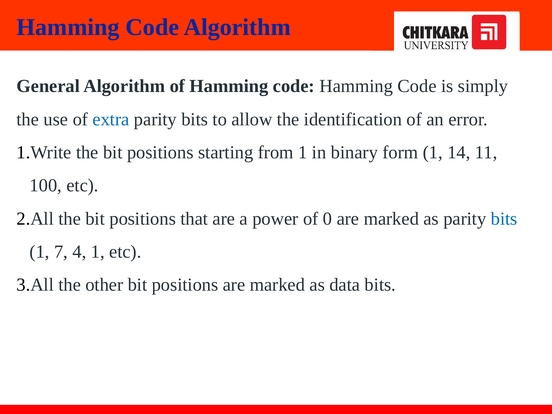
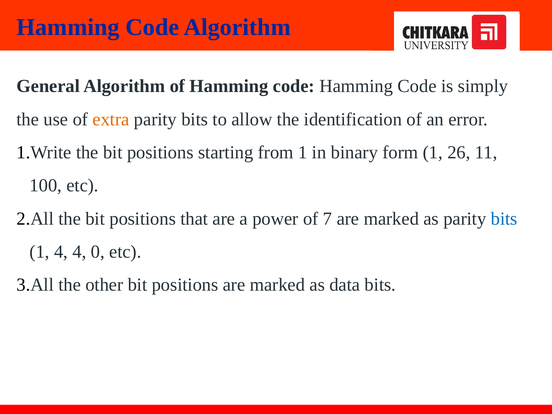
extra colour: blue -> orange
14: 14 -> 26
0: 0 -> 7
1 7: 7 -> 4
4 1: 1 -> 0
